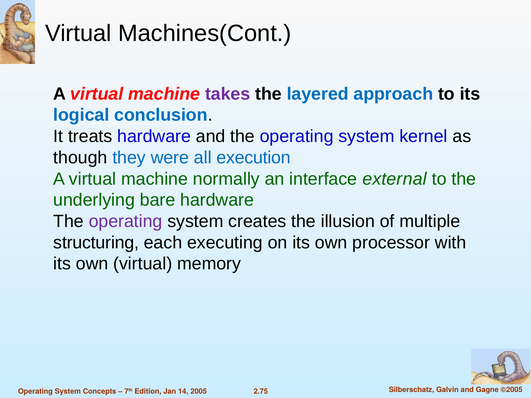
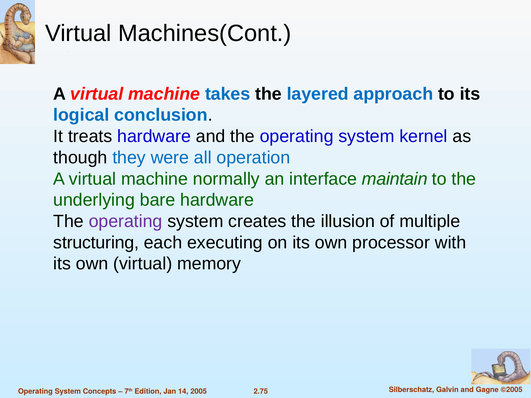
takes colour: purple -> blue
execution: execution -> operation
external: external -> maintain
